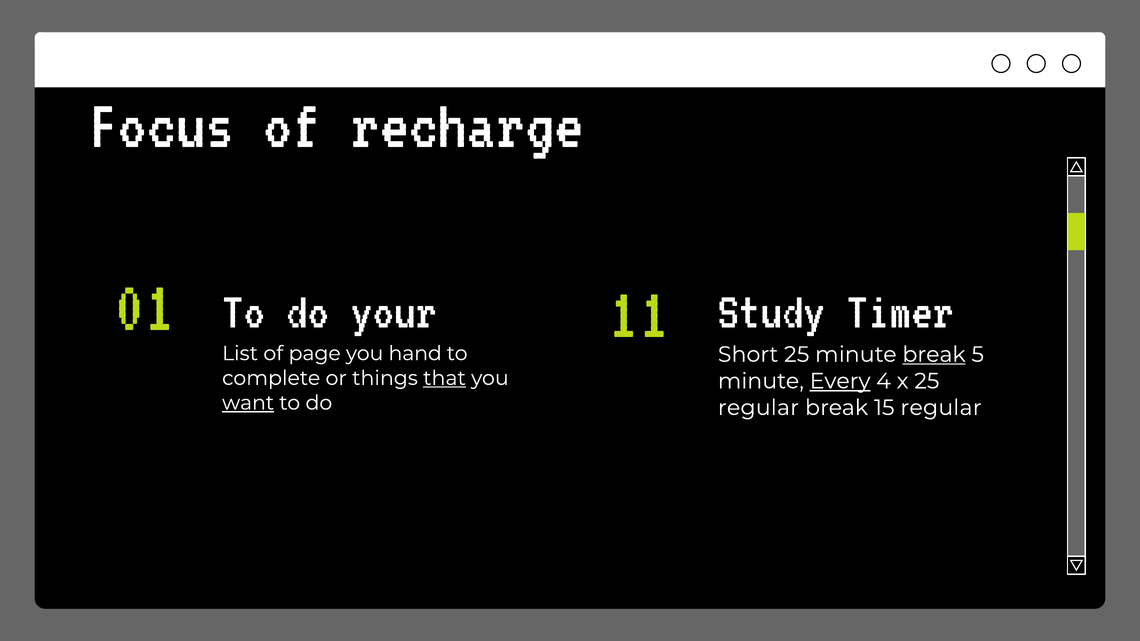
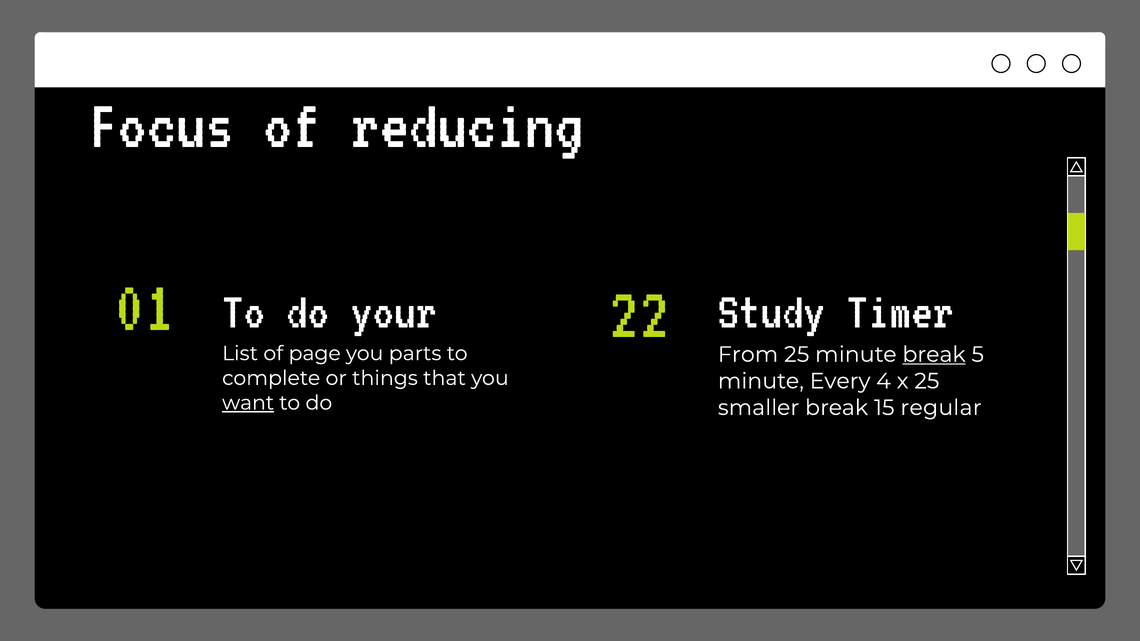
recharge: recharge -> reducing
11: 11 -> 22
hand: hand -> parts
Short: Short -> From
that underline: present -> none
Every underline: present -> none
regular at (758, 408): regular -> smaller
